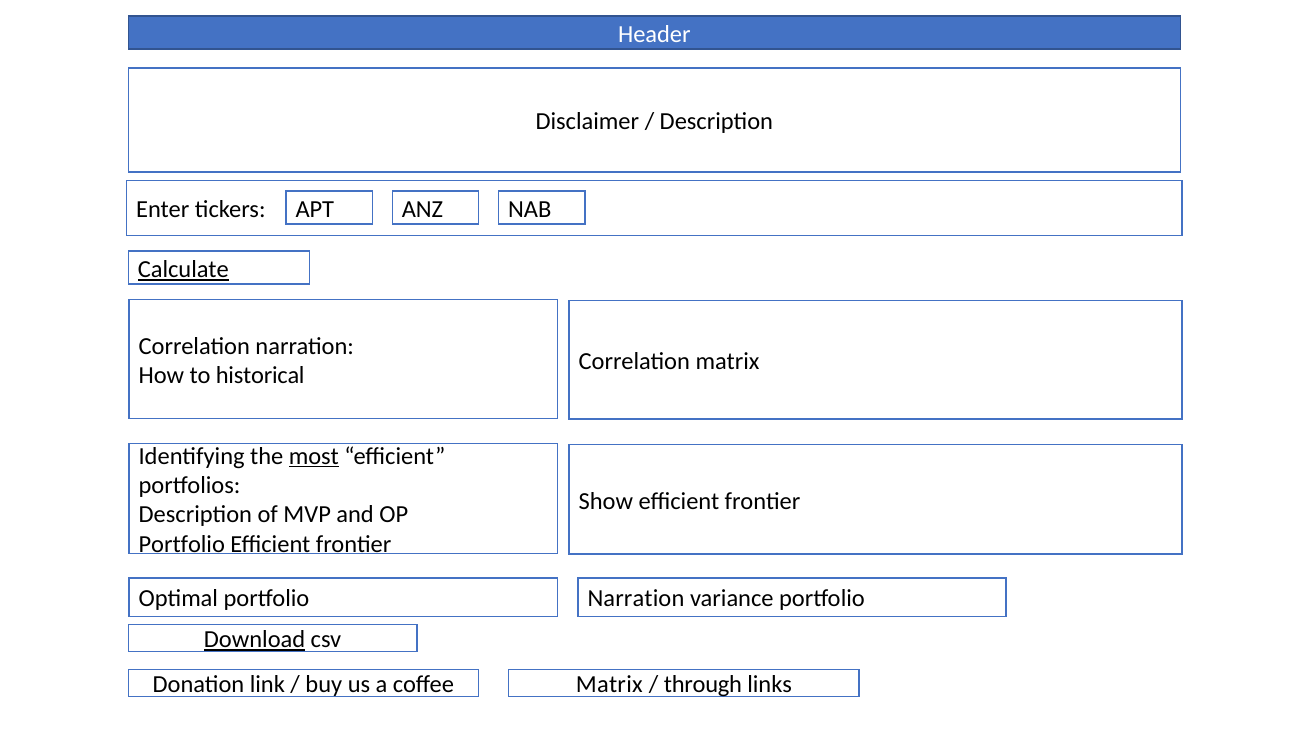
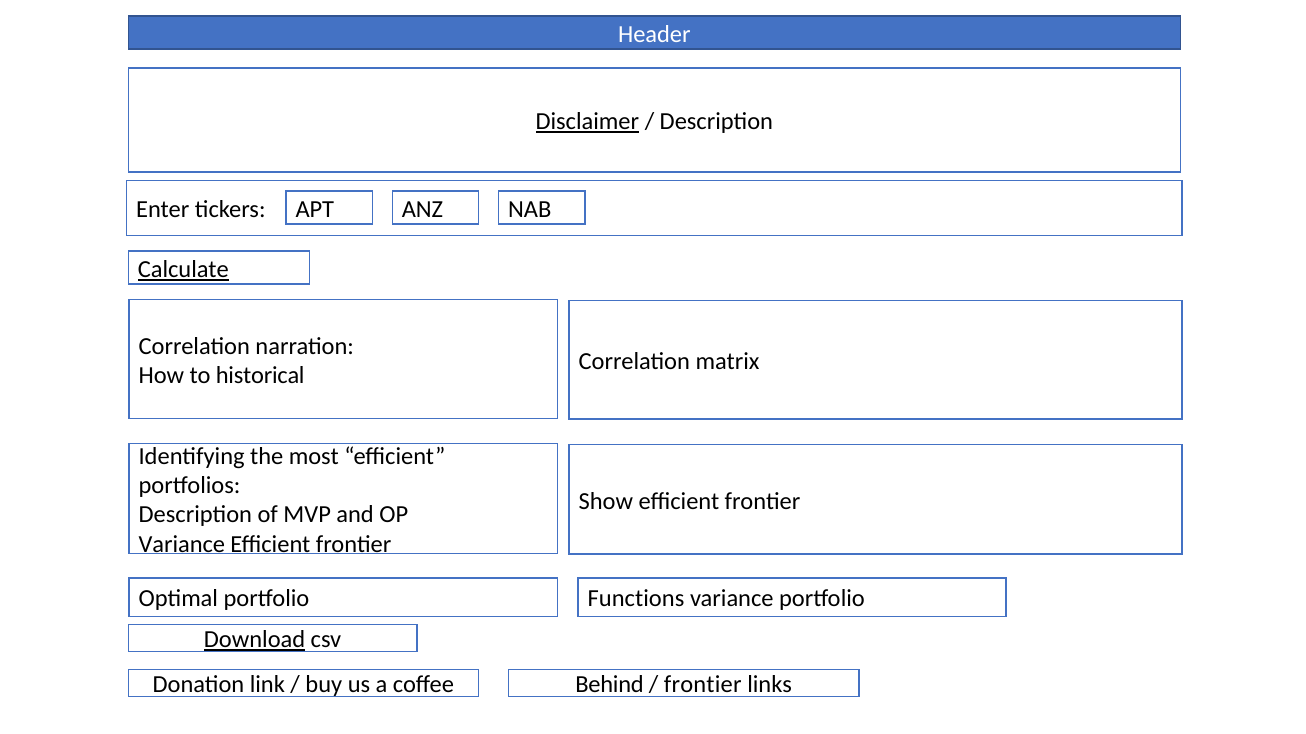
Disclaimer underline: none -> present
most underline: present -> none
Portfolio at (182, 545): Portfolio -> Variance
portfolio Narration: Narration -> Functions
coffee Matrix: Matrix -> Behind
through at (703, 685): through -> frontier
